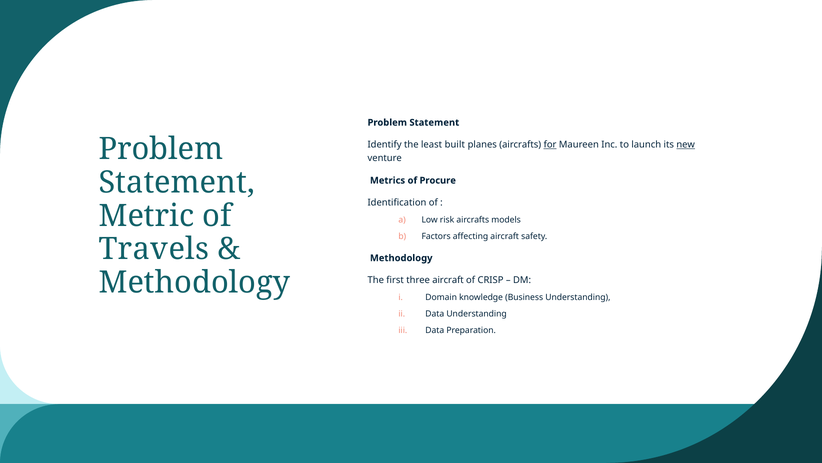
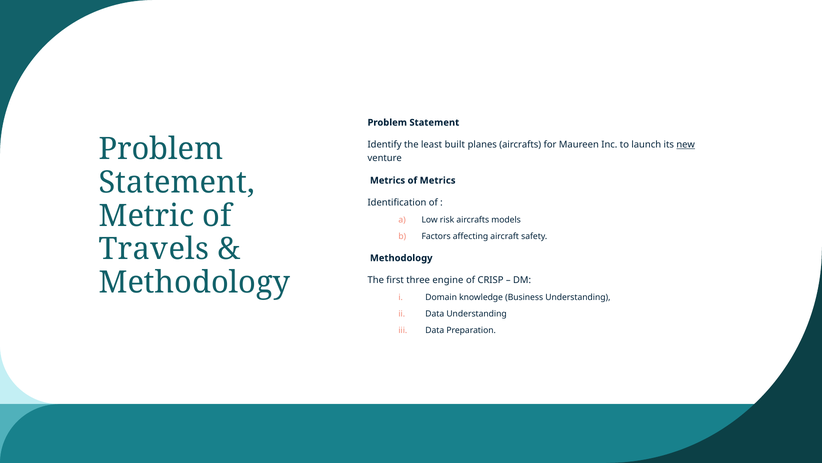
for underline: present -> none
of Procure: Procure -> Metrics
three aircraft: aircraft -> engine
